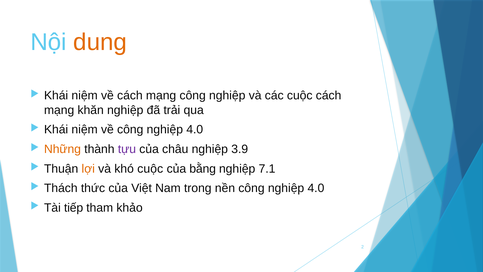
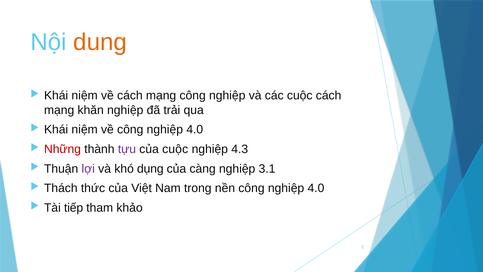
Những colour: orange -> red
của châu: châu -> cuộc
3.9: 3.9 -> 4.3
lợi colour: orange -> purple
khó cuộc: cuộc -> dụng
bằng: bằng -> càng
7.1: 7.1 -> 3.1
